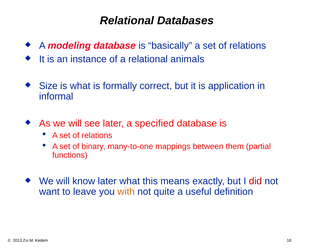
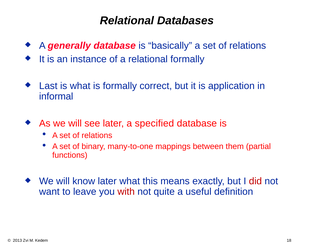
modeling: modeling -> generally
relational animals: animals -> formally
Size: Size -> Last
with colour: orange -> red
